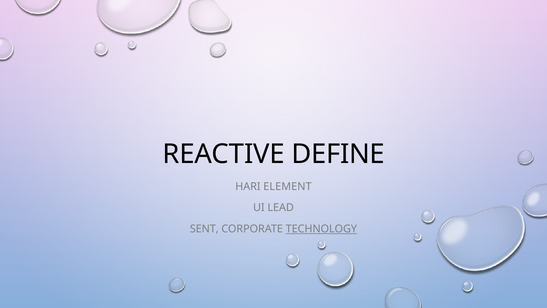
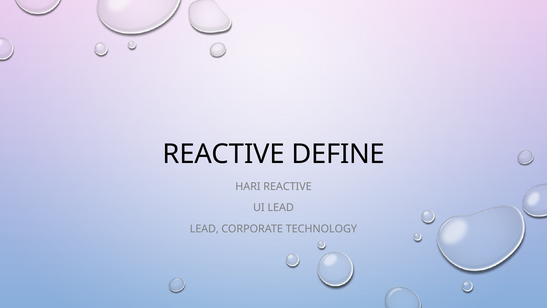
HARI ELEMENT: ELEMENT -> REACTIVE
SENT at (204, 229): SENT -> LEAD
TECHNOLOGY underline: present -> none
